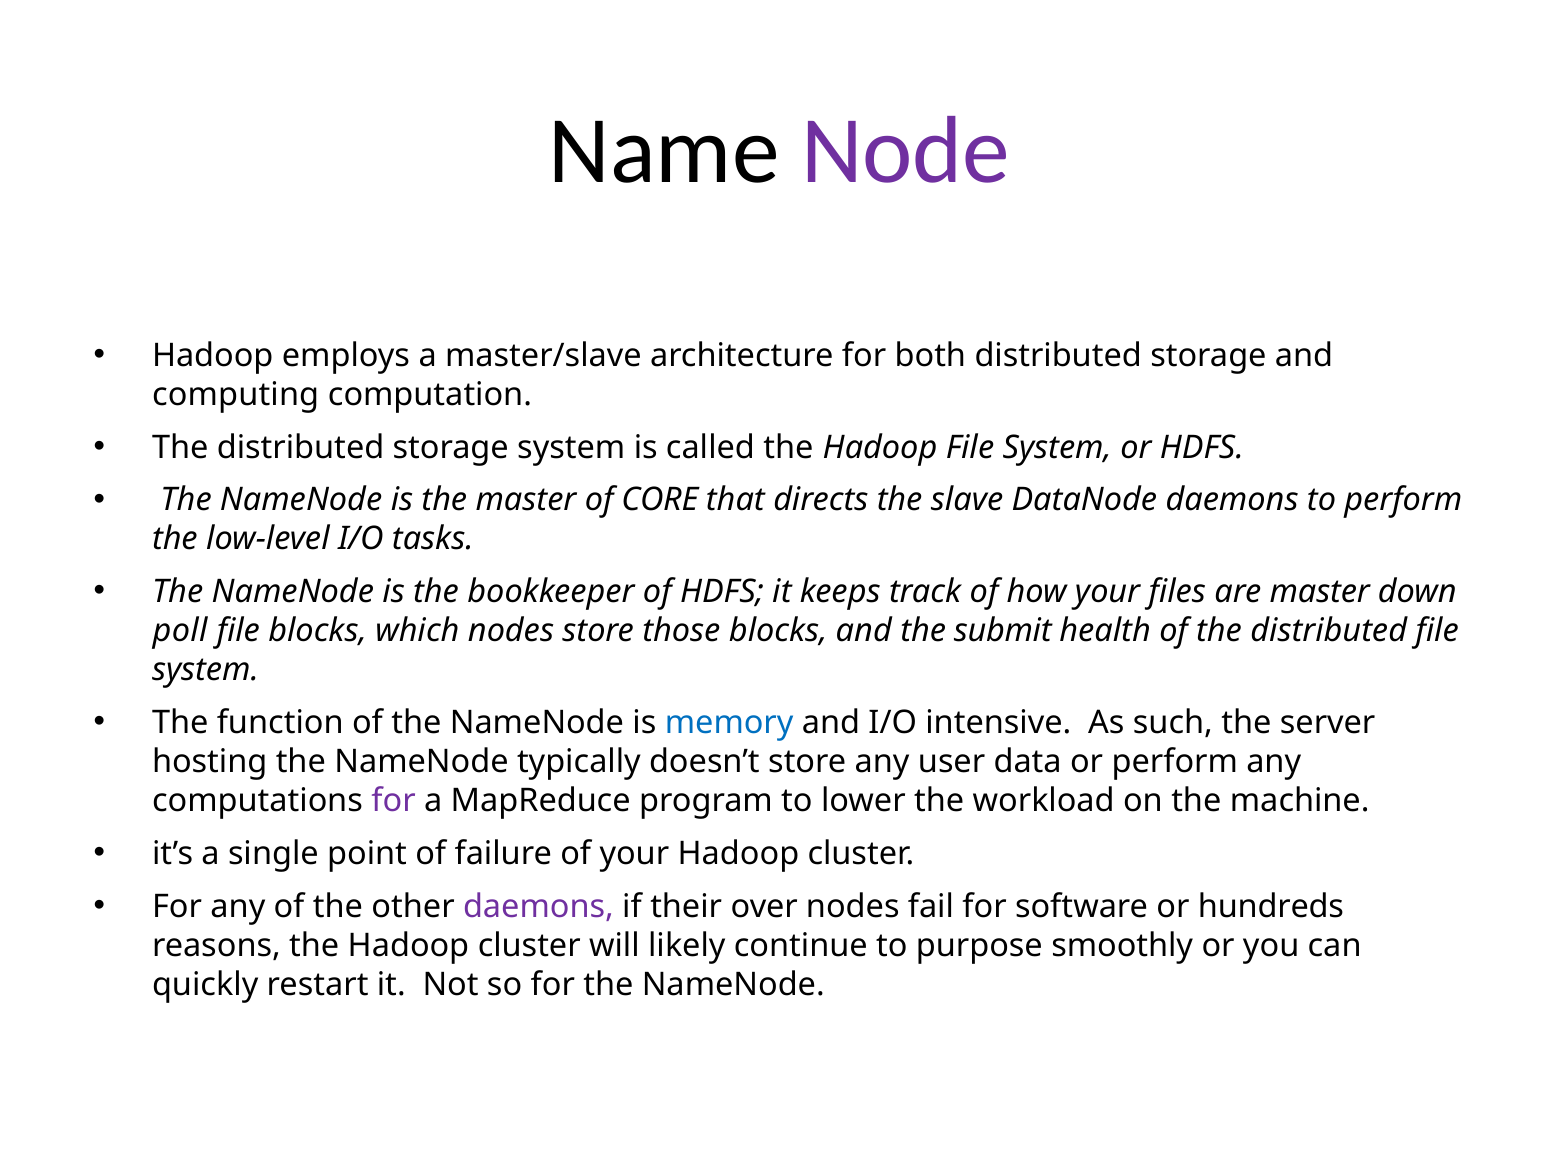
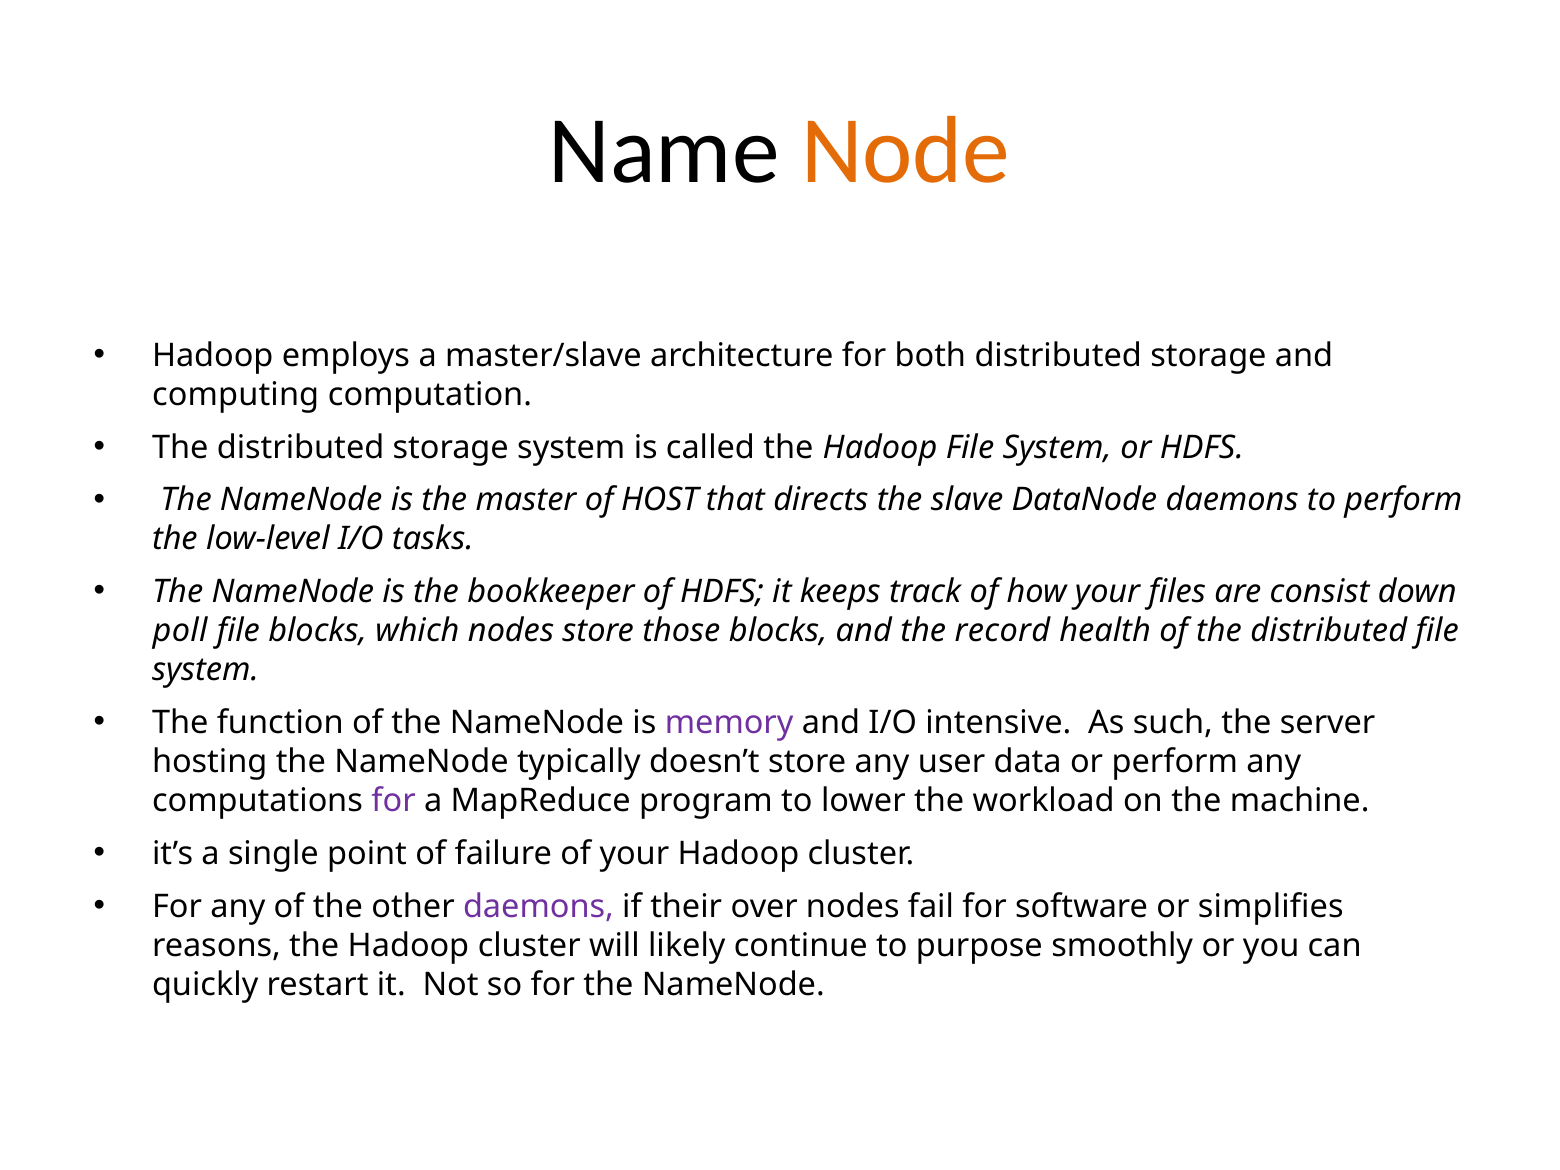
Node colour: purple -> orange
CORE: CORE -> HOST
are master: master -> consist
submit: submit -> record
memory colour: blue -> purple
hundreds: hundreds -> simplifies
